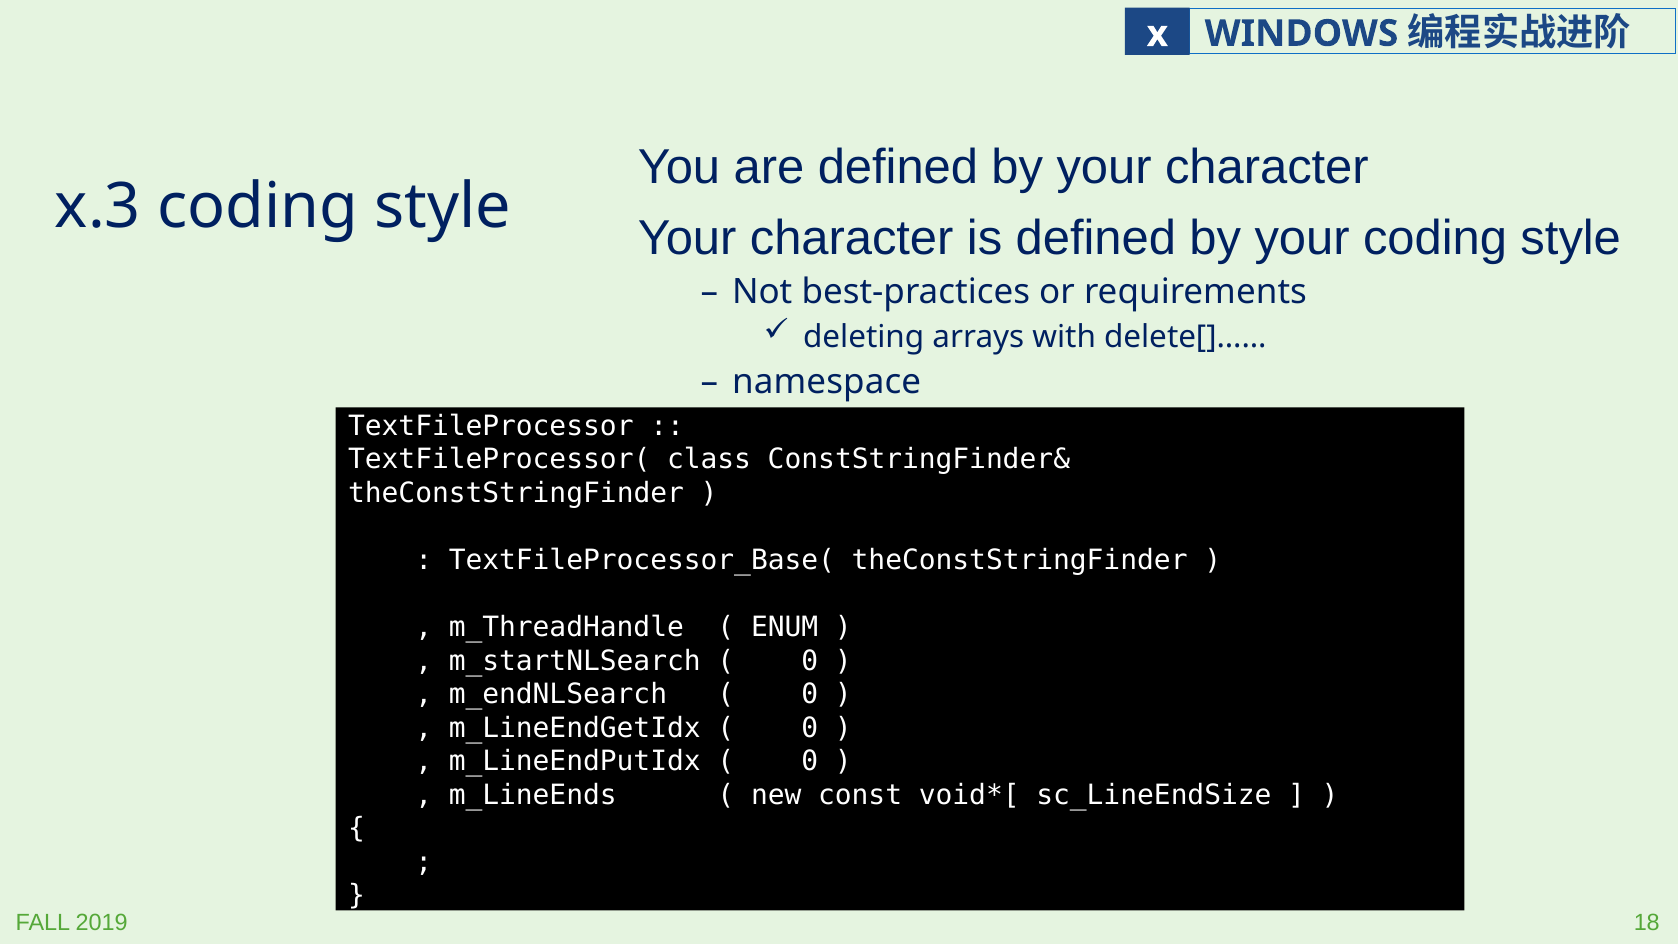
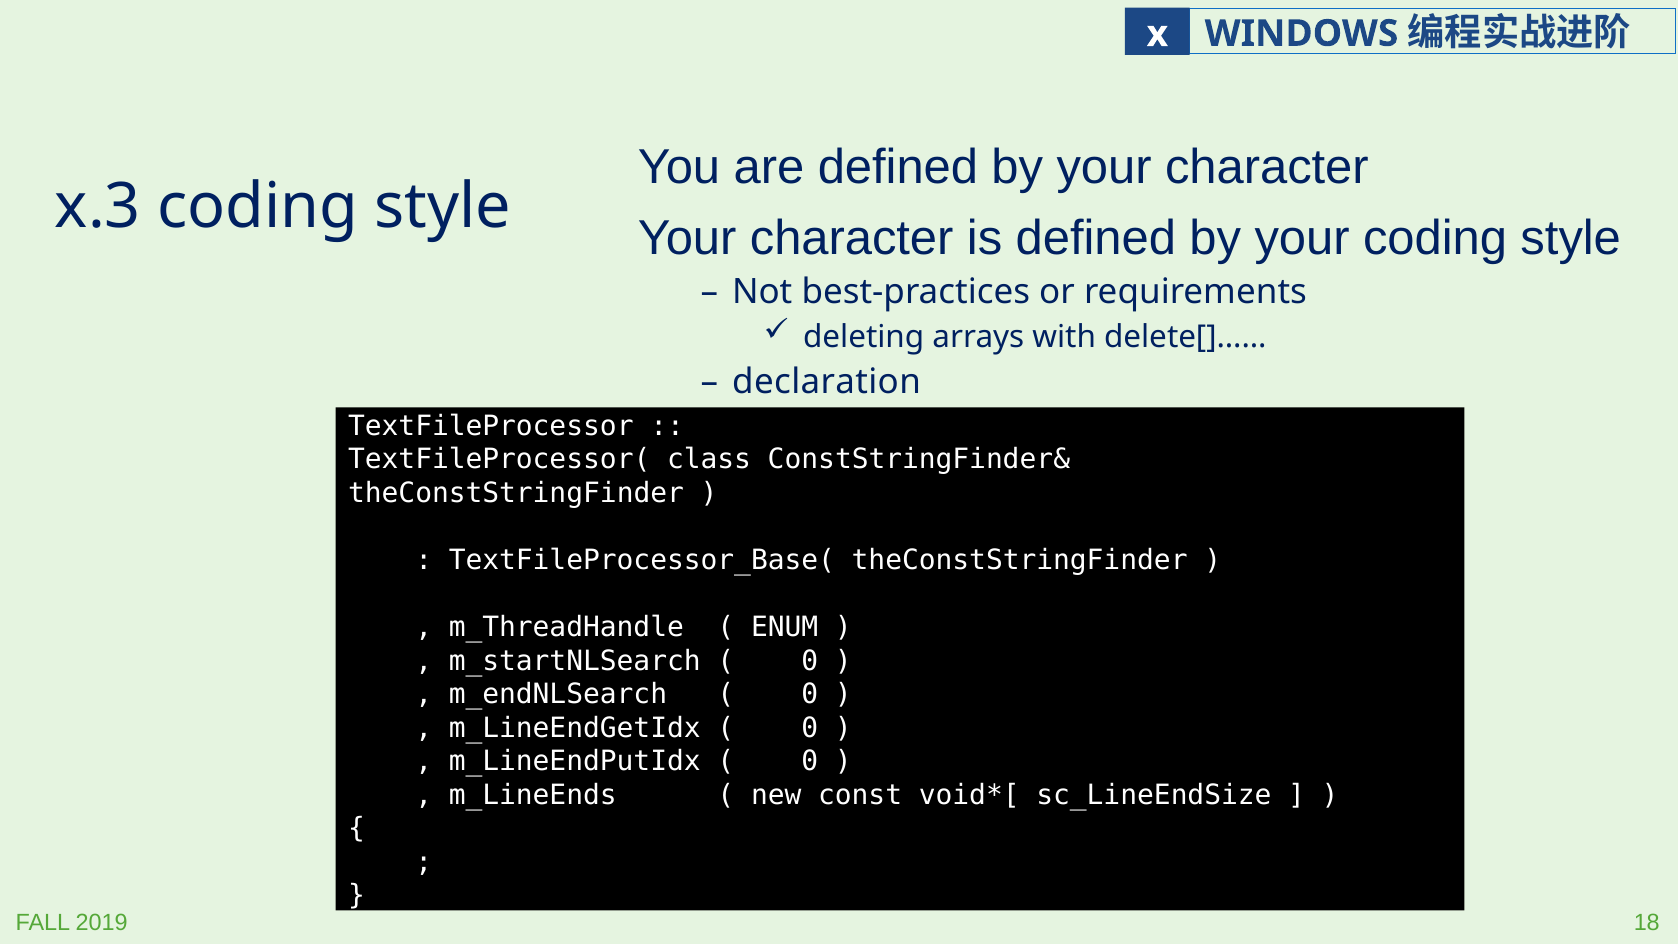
namespace: namespace -> declaration
